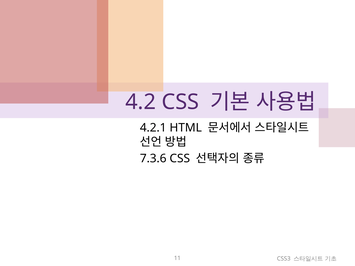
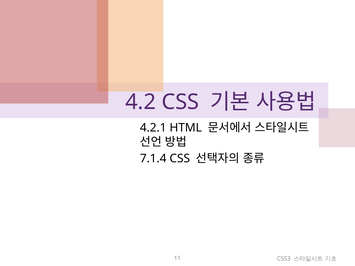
7.3.6: 7.3.6 -> 7.1.4
